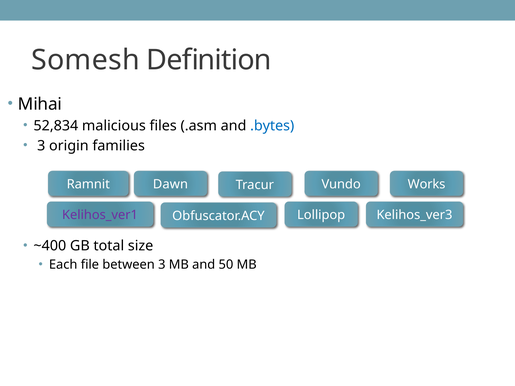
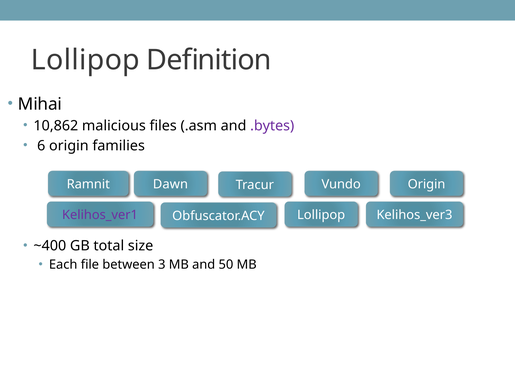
Somesh at (85, 60): Somesh -> Lollipop
52,834: 52,834 -> 10,862
.bytes colour: blue -> purple
3 at (41, 146): 3 -> 6
Works at (427, 184): Works -> Origin
